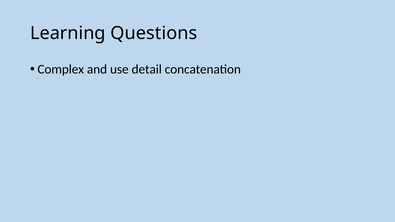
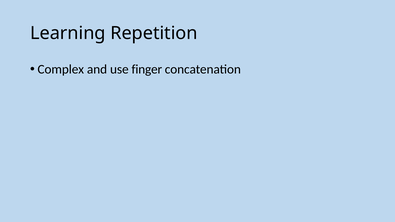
Questions: Questions -> Repetition
detail: detail -> finger
